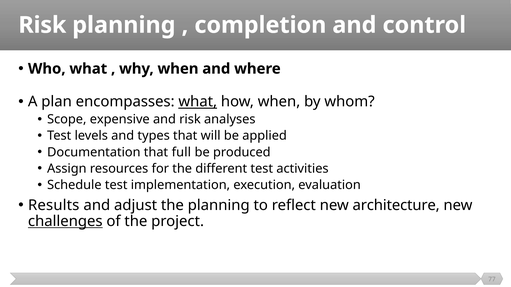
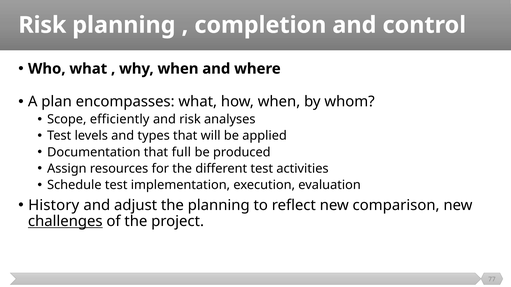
what at (198, 102) underline: present -> none
expensive: expensive -> efficiently
Results: Results -> History
architecture: architecture -> comparison
